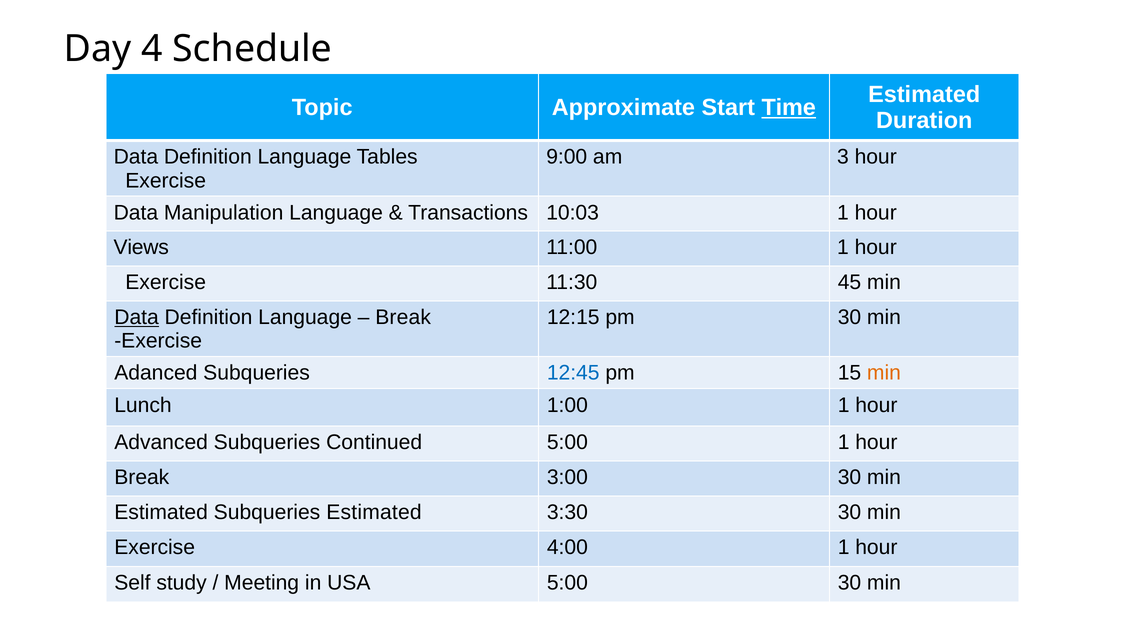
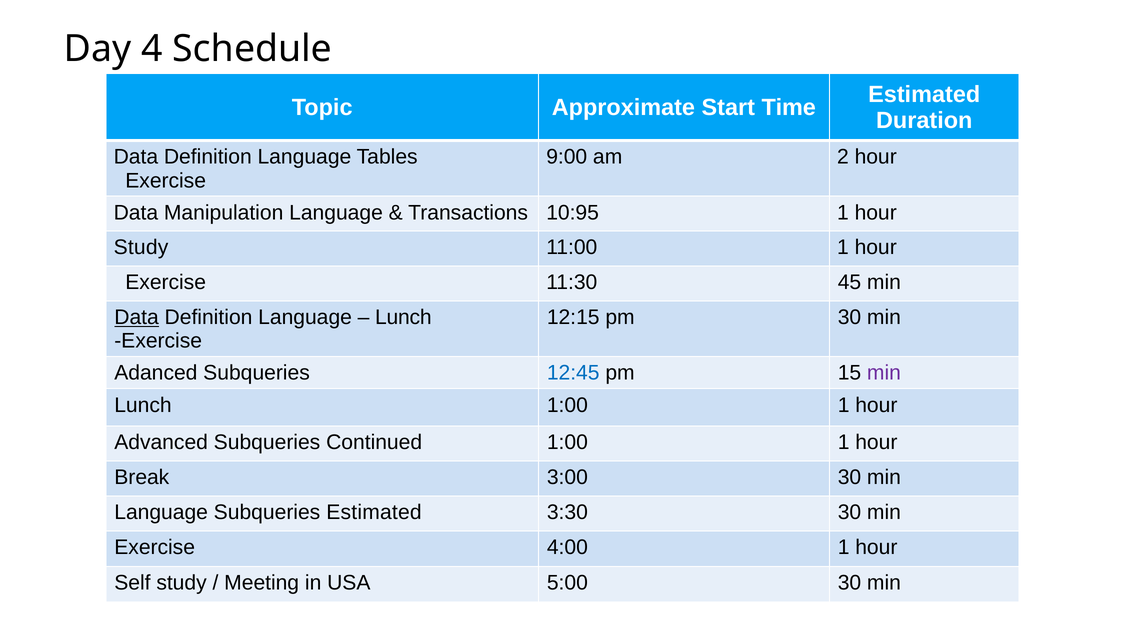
Time underline: present -> none
3: 3 -> 2
10:03: 10:03 -> 10:95
Views at (141, 247): Views -> Study
Break at (403, 317): Break -> Lunch
min at (884, 373) colour: orange -> purple
Continued 5:00: 5:00 -> 1:00
Estimated at (161, 512): Estimated -> Language
